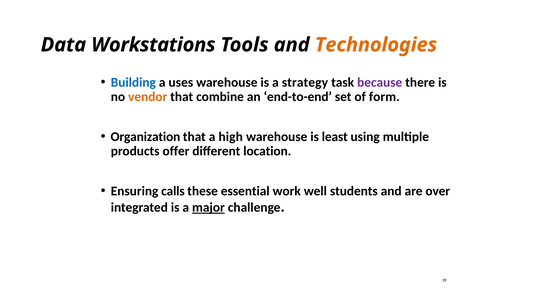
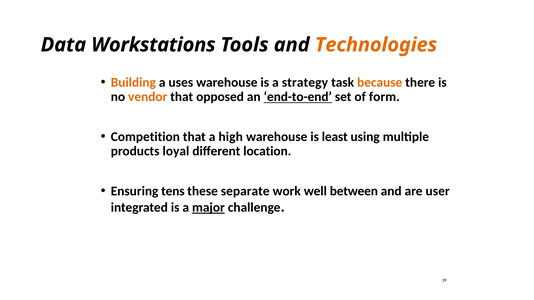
Building colour: blue -> orange
because colour: purple -> orange
combine: combine -> opposed
end-to-end underline: none -> present
Organization: Organization -> Competition
offer: offer -> loyal
calls: calls -> tens
essential: essential -> separate
students: students -> between
over: over -> user
